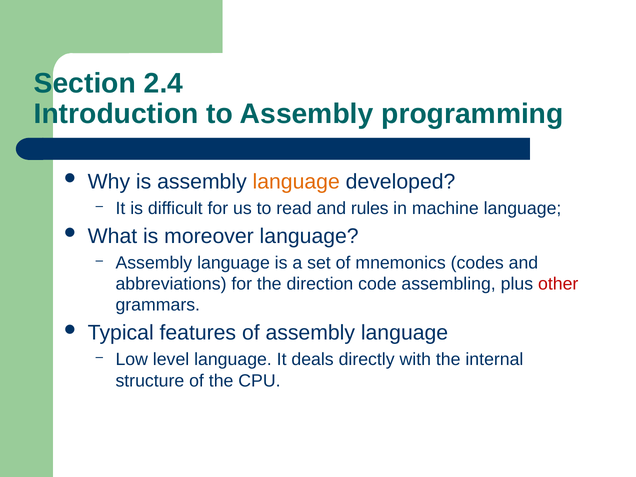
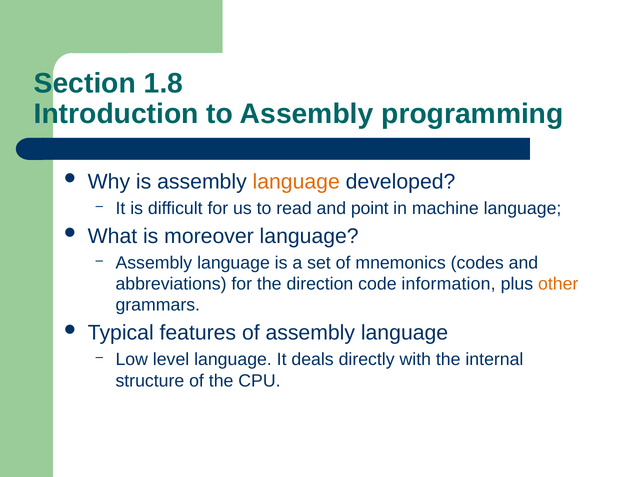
2.4: 2.4 -> 1.8
rules: rules -> point
assembling: assembling -> information
other colour: red -> orange
